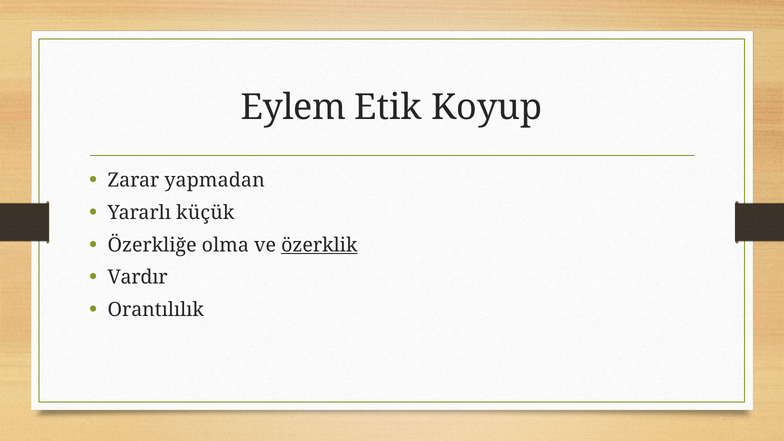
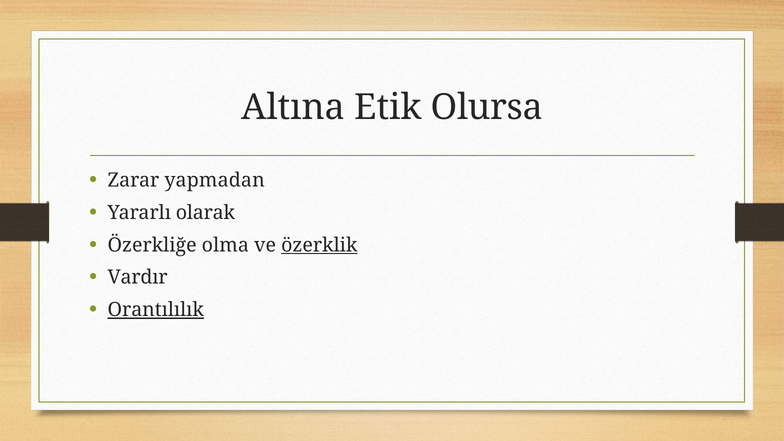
Eylem: Eylem -> Altına
Koyup: Koyup -> Olursa
küçük: küçük -> olarak
Orantılılık underline: none -> present
